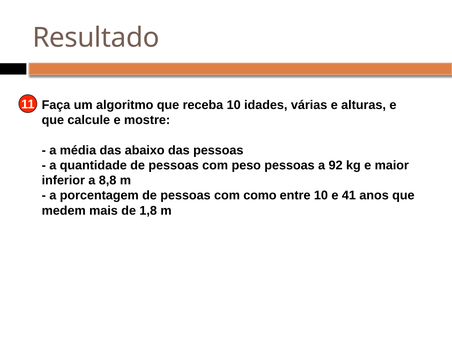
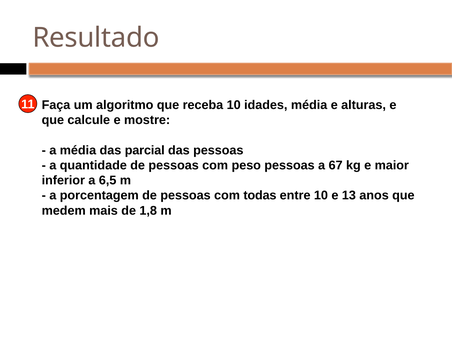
idades várias: várias -> média
abaixo: abaixo -> parcial
92: 92 -> 67
8,8: 8,8 -> 6,5
como: como -> todas
41: 41 -> 13
